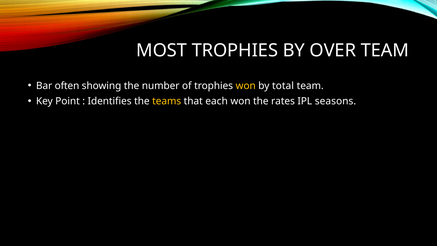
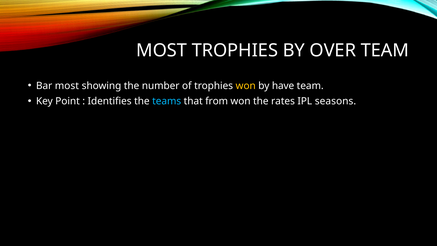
Bar often: often -> most
total: total -> have
teams colour: yellow -> light blue
each: each -> from
